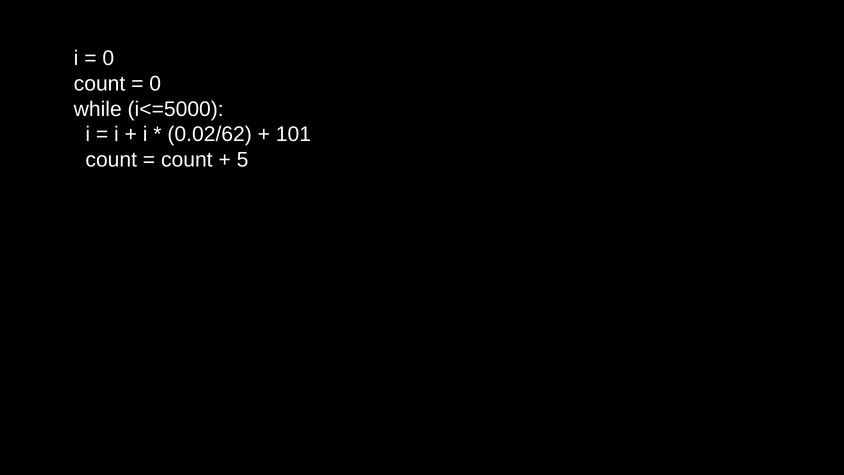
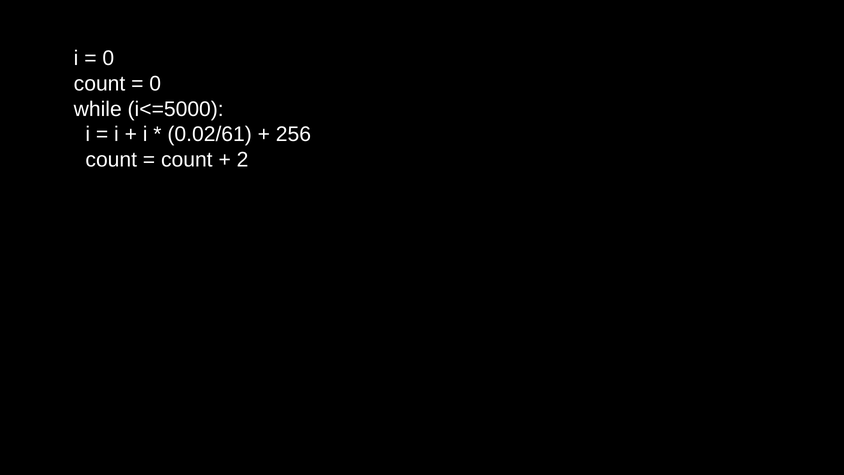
0.02/62: 0.02/62 -> 0.02/61
101: 101 -> 256
5: 5 -> 2
